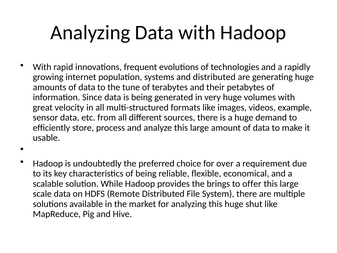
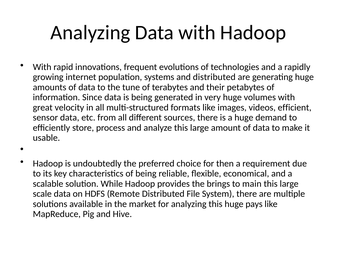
example: example -> efficient
over: over -> then
offer: offer -> main
shut: shut -> pays
